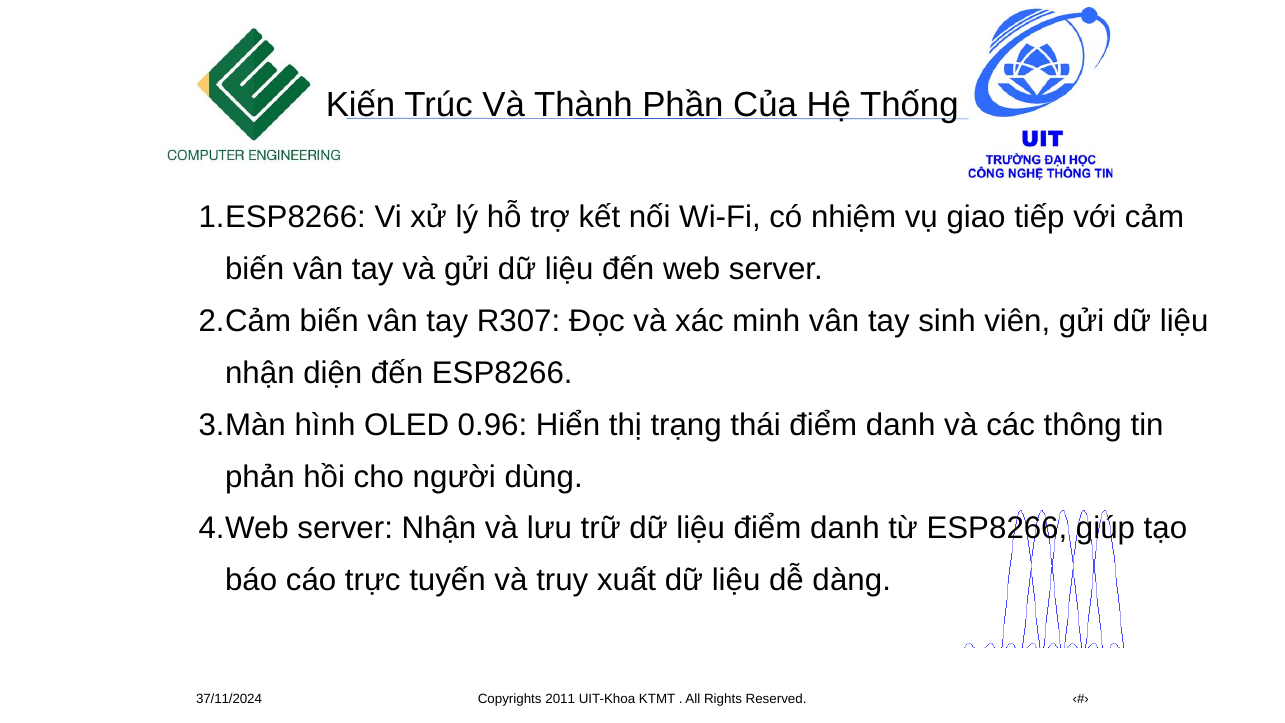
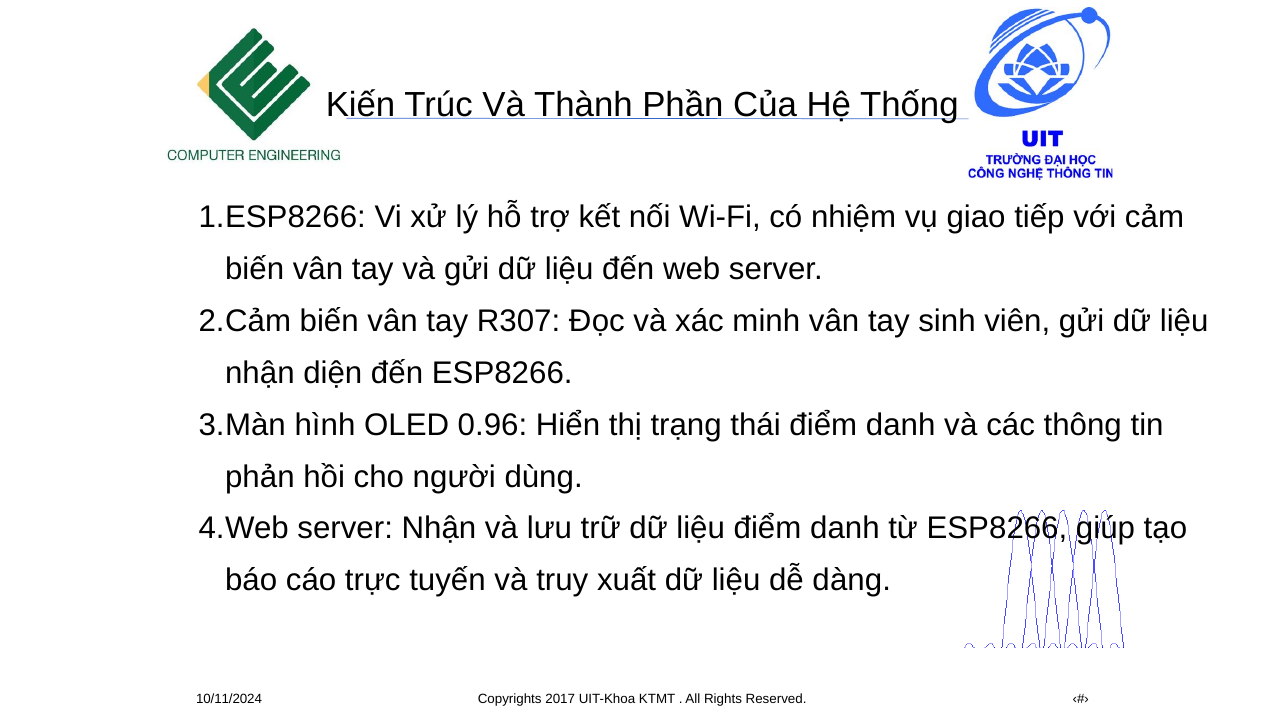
37/11/2024: 37/11/2024 -> 10/11/2024
2011: 2011 -> 2017
